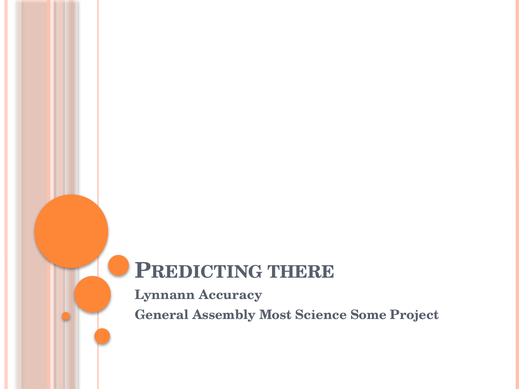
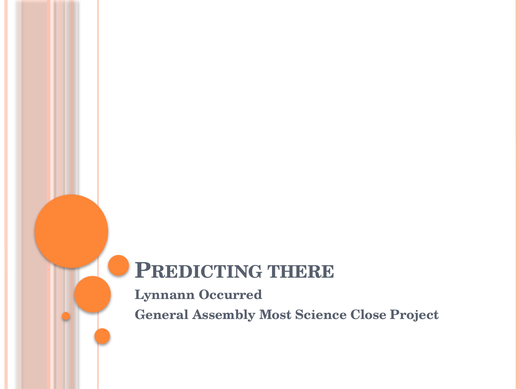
Accuracy: Accuracy -> Occurred
Some: Some -> Close
